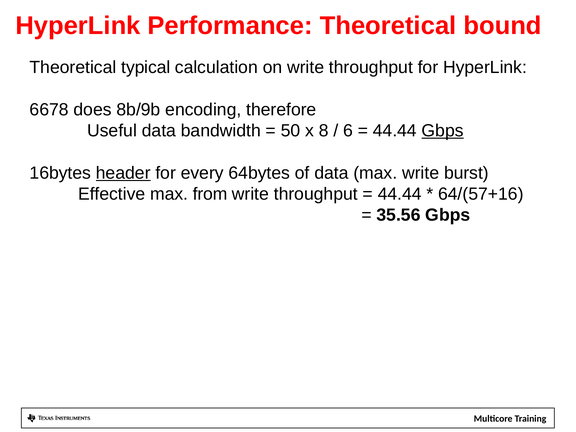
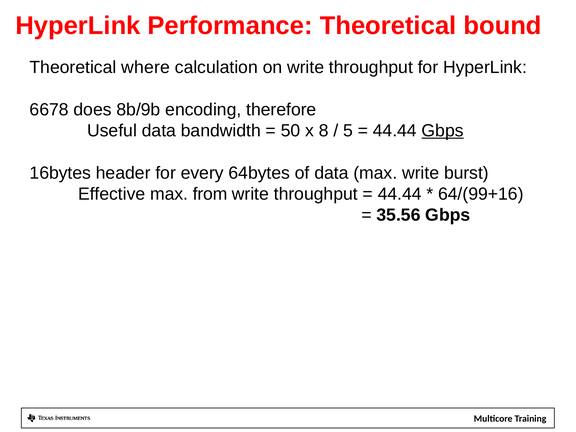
typical: typical -> where
6: 6 -> 5
header underline: present -> none
64/(57+16: 64/(57+16 -> 64/(99+16
